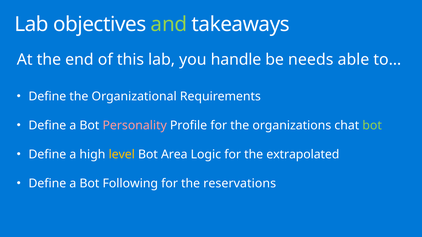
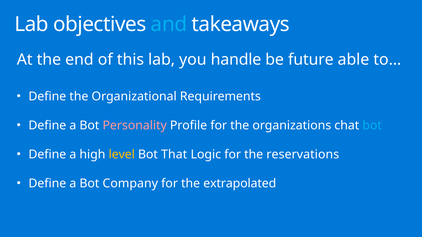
and colour: light green -> light blue
needs: needs -> future
bot at (372, 126) colour: light green -> light blue
Area: Area -> That
extrapolated: extrapolated -> reservations
Following: Following -> Company
reservations: reservations -> extrapolated
